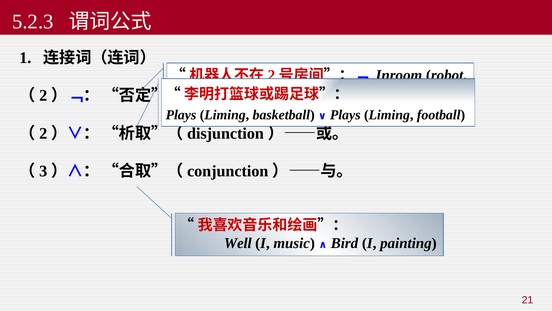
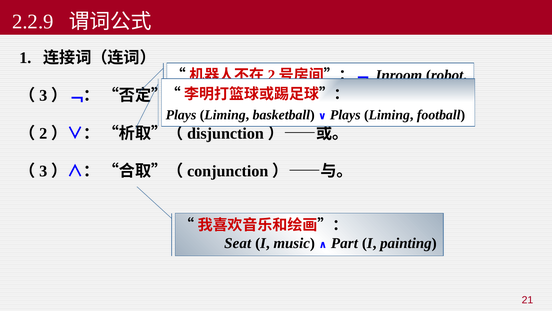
5.2.3: 5.2.3 -> 2.2.9
2 at (43, 96): 2 -> 3
Well: Well -> Seat
Bird: Bird -> Part
